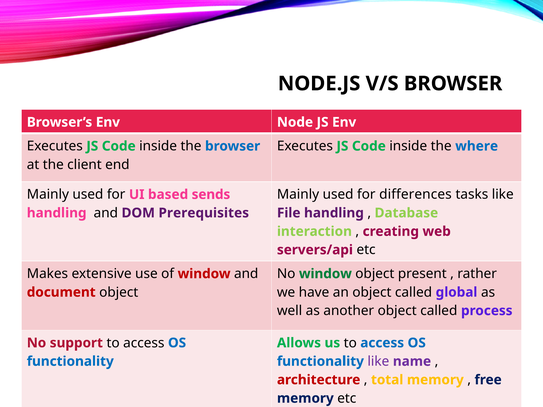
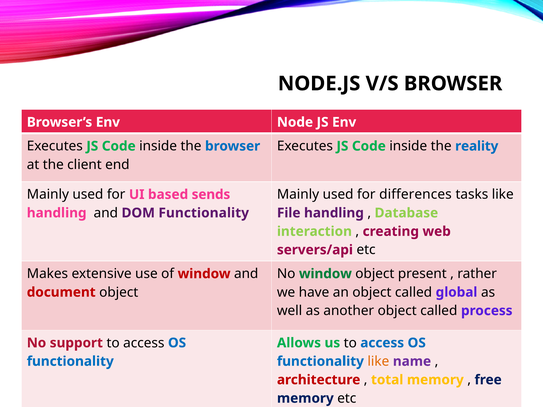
where: where -> reality
DOM Prerequisites: Prerequisites -> Functionality
like at (378, 362) colour: purple -> orange
